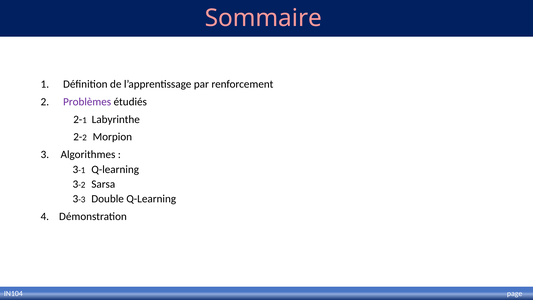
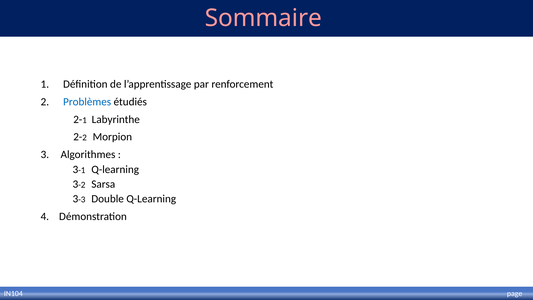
Problèmes colour: purple -> blue
